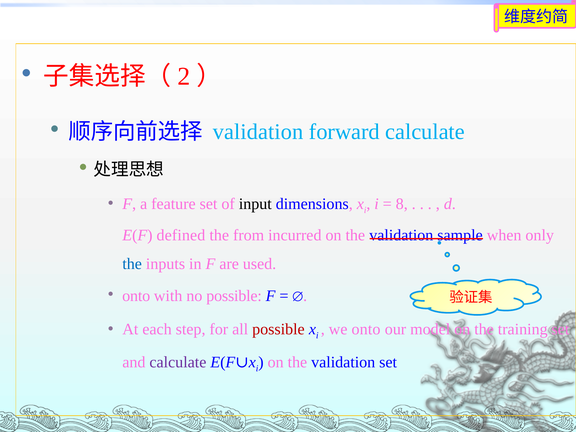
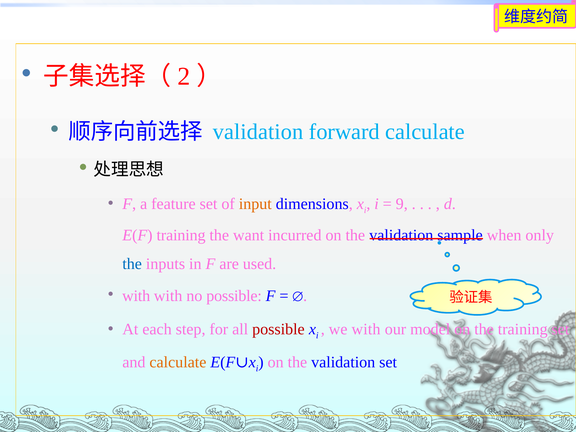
input colour: black -> orange
8: 8 -> 9
E(F defined: defined -> training
from: from -> want
onto at (136, 296): onto -> with
we onto: onto -> with
calculate at (178, 362) colour: purple -> orange
